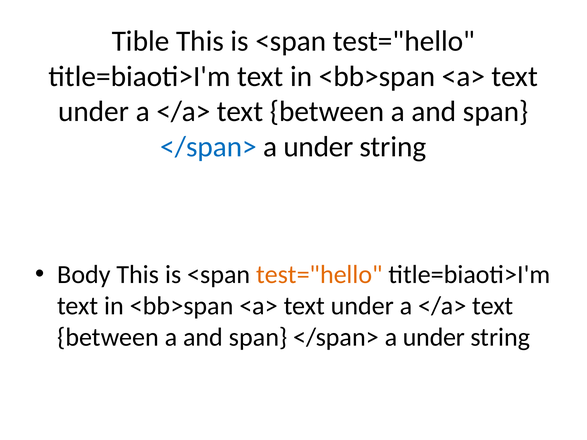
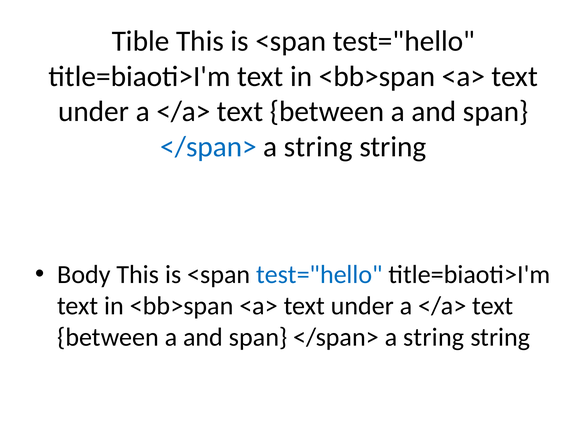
under at (318, 147): under -> string
test="hello at (319, 275) colour: orange -> blue
under at (434, 337): under -> string
